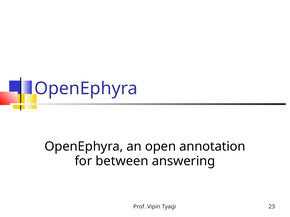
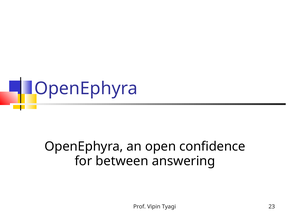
annotation: annotation -> confidence
